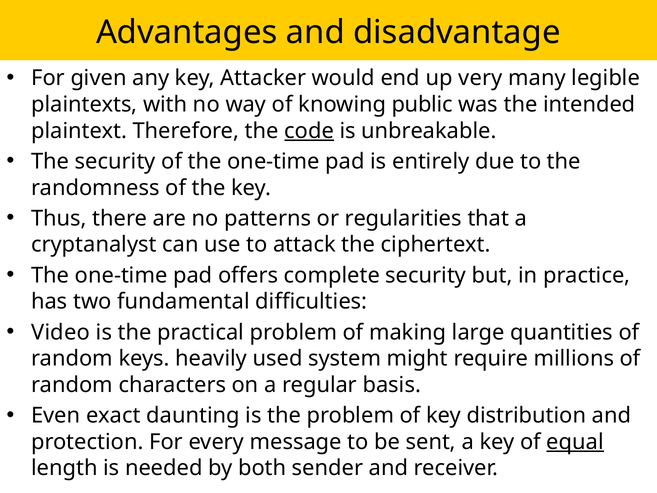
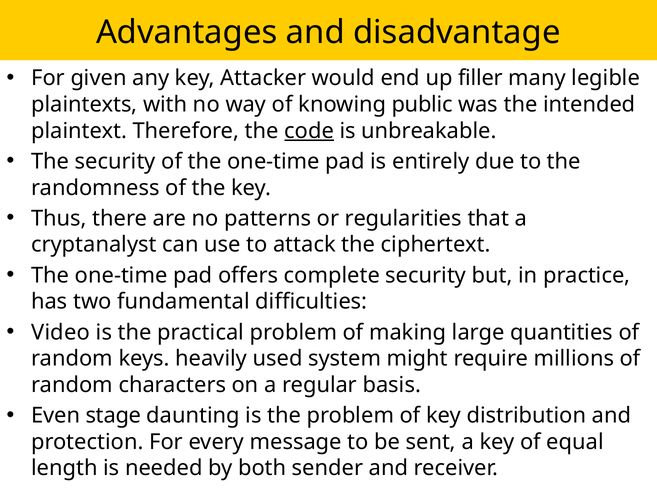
very: very -> filler
exact: exact -> stage
equal underline: present -> none
